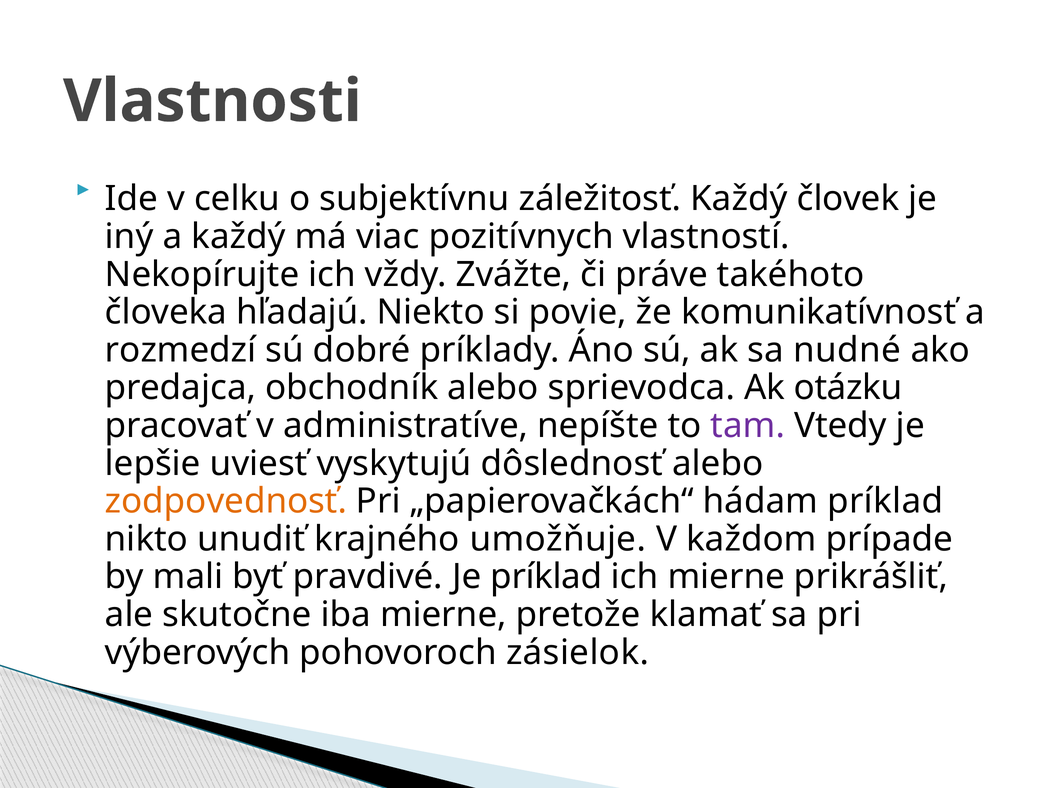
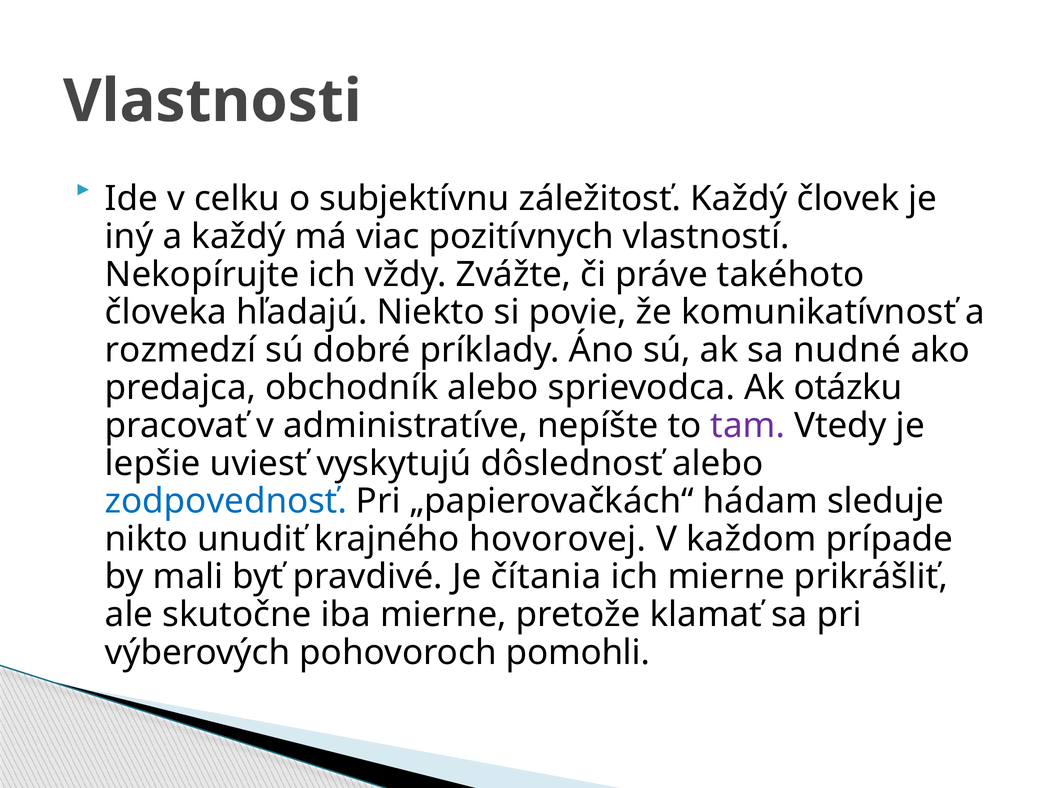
zodpovednosť colour: orange -> blue
hádam príklad: príklad -> sleduje
umožňuje: umožňuje -> hovorovej
Je príklad: príklad -> čítania
zásielok: zásielok -> pomohli
